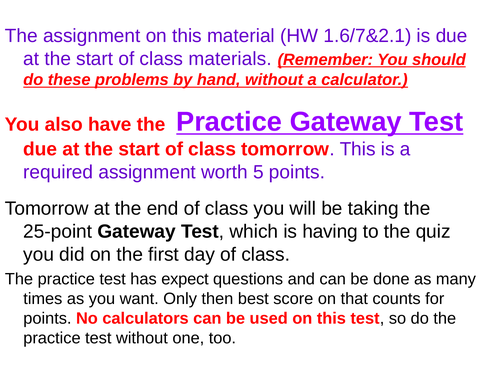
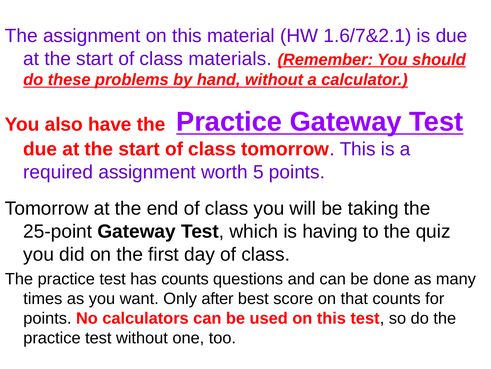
has expect: expect -> counts
then: then -> after
